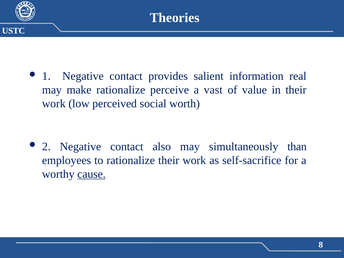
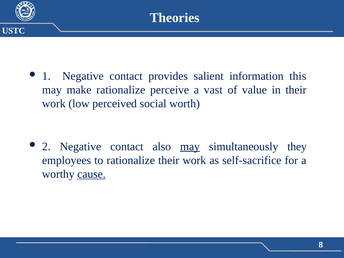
real: real -> this
may at (190, 147) underline: none -> present
than: than -> they
